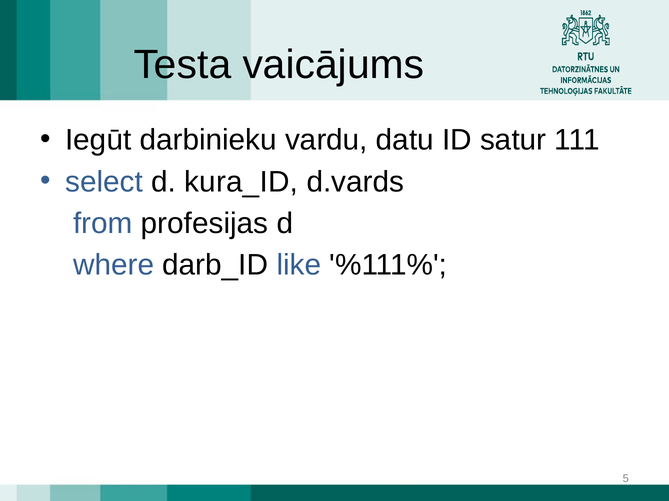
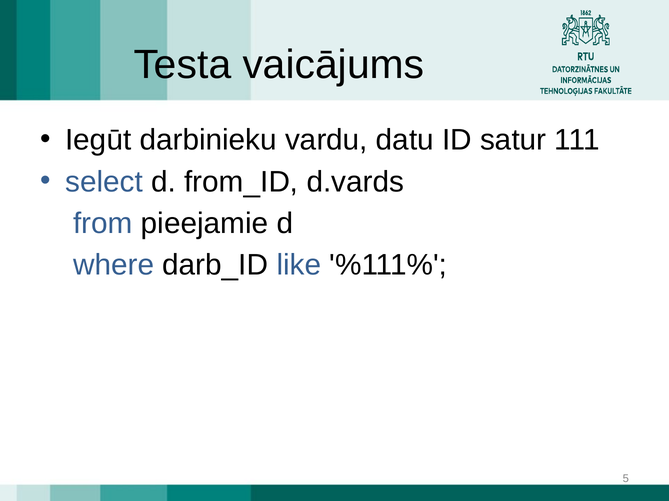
kura_ID: kura_ID -> from_ID
profesijas: profesijas -> pieejamie
